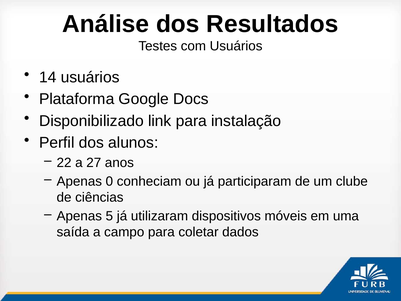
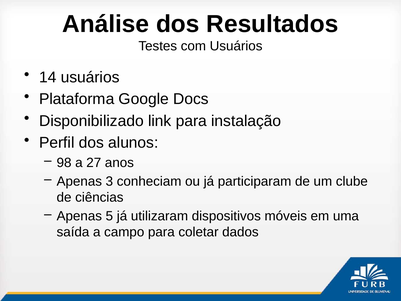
22: 22 -> 98
0: 0 -> 3
